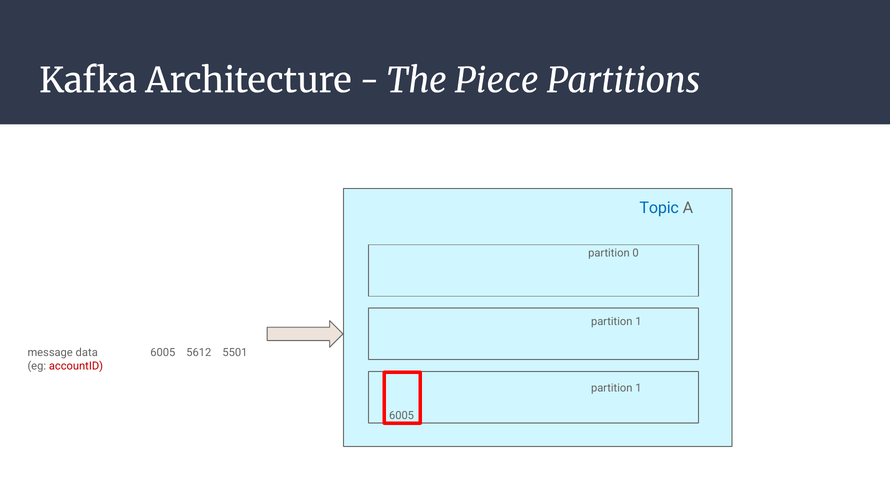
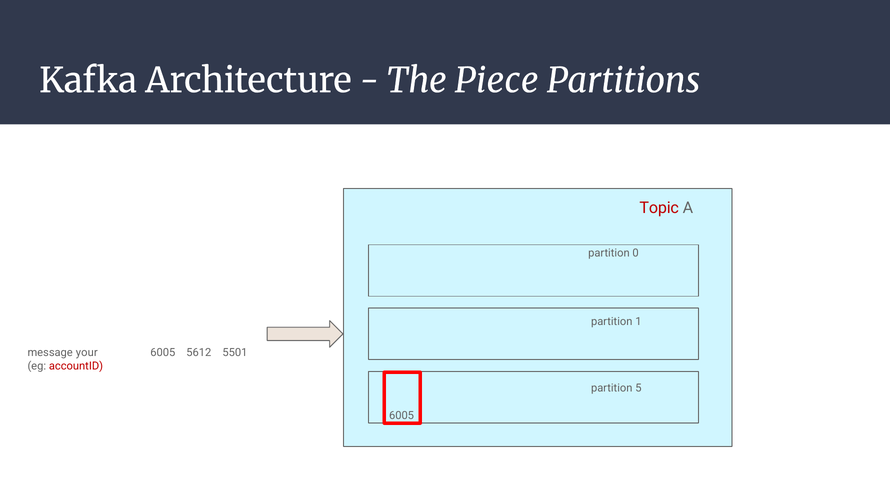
Topic colour: blue -> red
data: data -> your
1 at (638, 388): 1 -> 5
